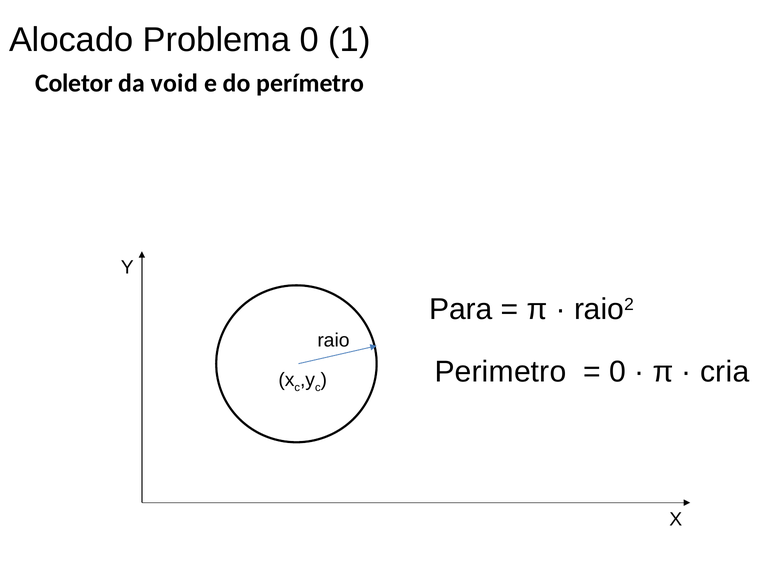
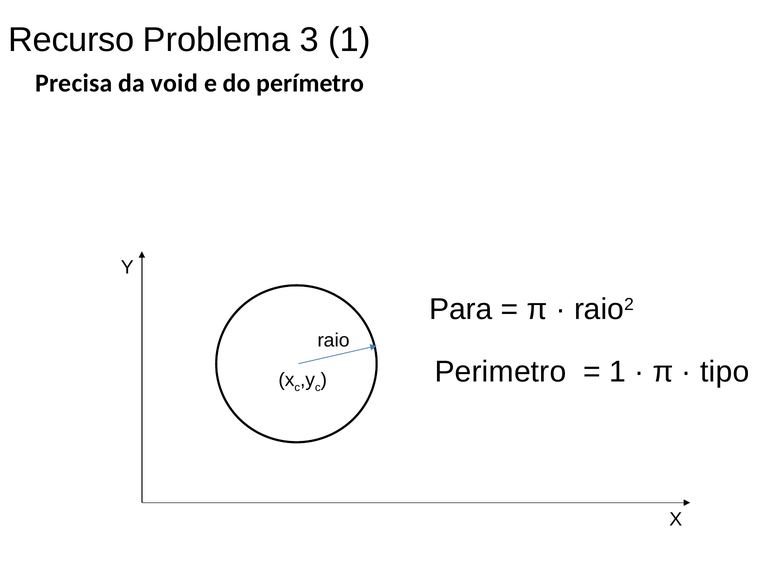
Alocado: Alocado -> Recurso
Problema 0: 0 -> 3
Coletor: Coletor -> Precisa
0 at (617, 372): 0 -> 1
cria: cria -> tipo
